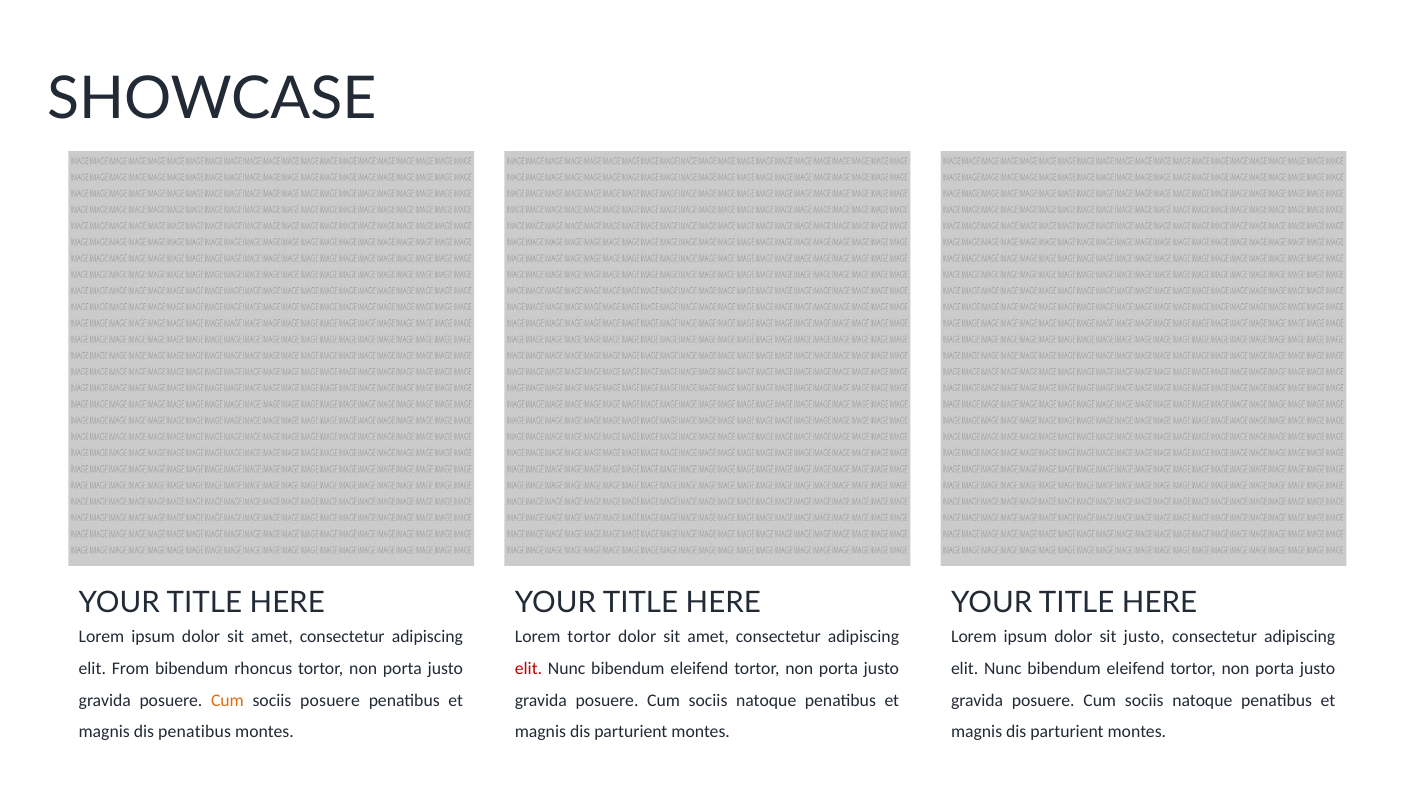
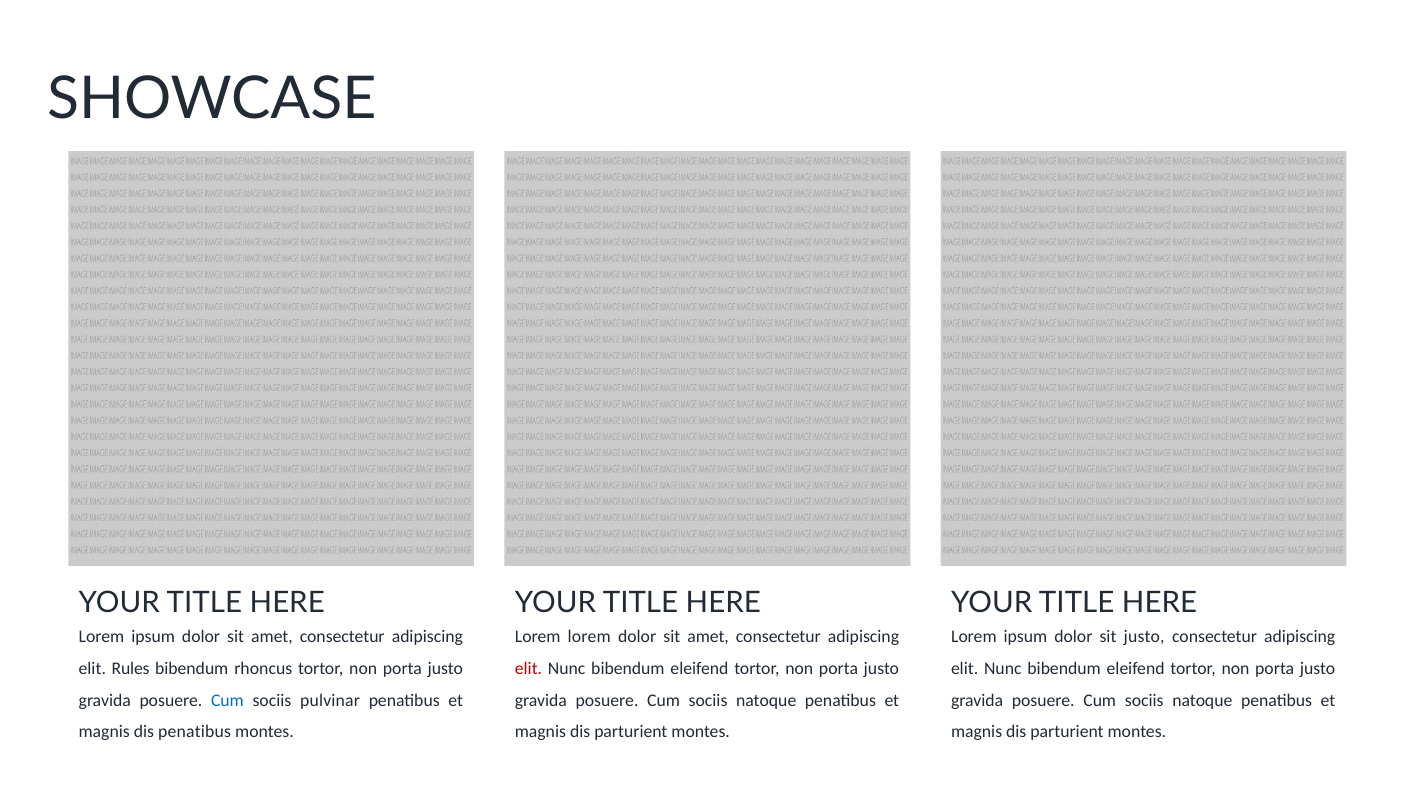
Lorem tortor: tortor -> lorem
From: From -> Rules
Cum at (227, 700) colour: orange -> blue
sociis posuere: posuere -> pulvinar
